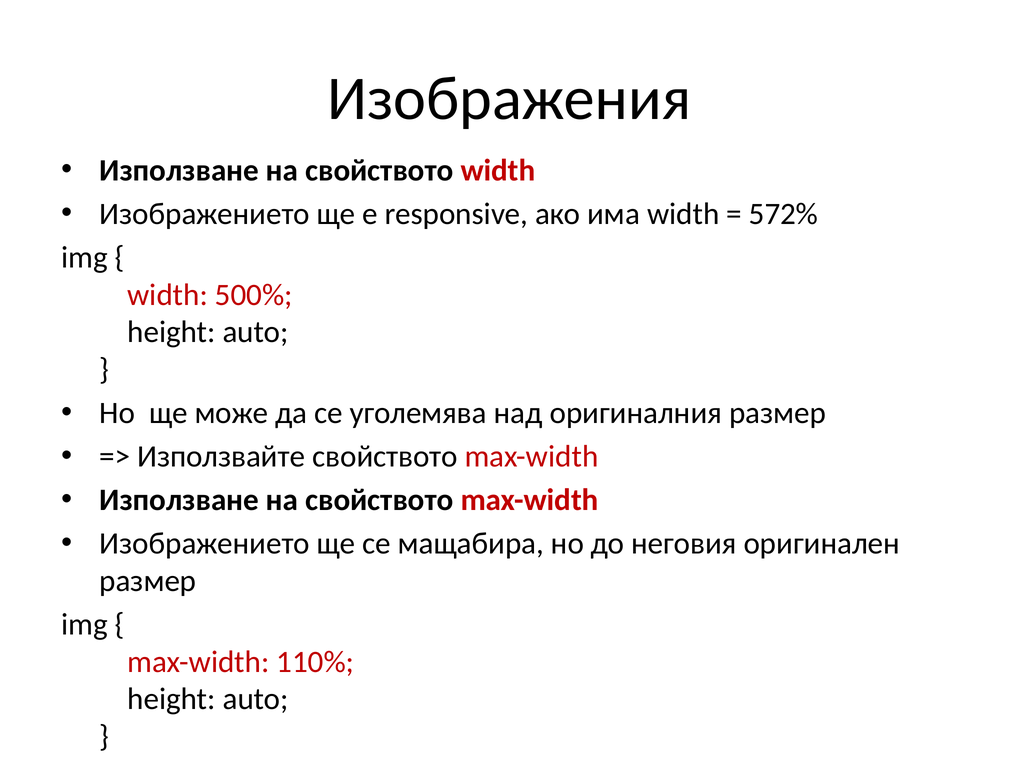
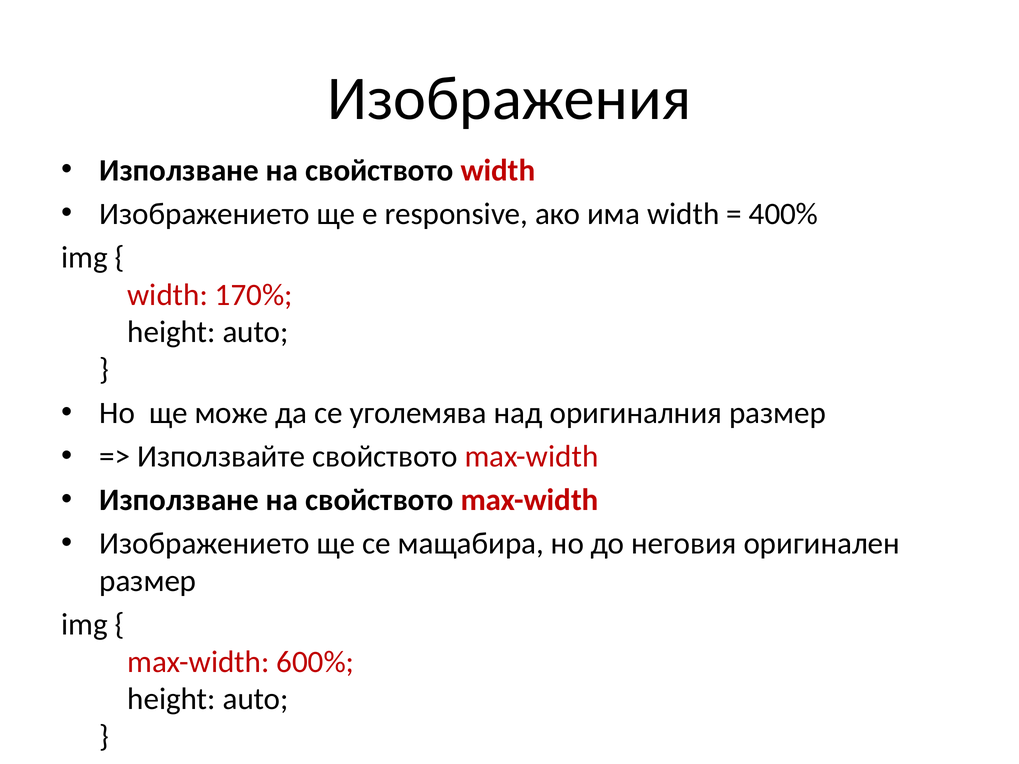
572%: 572% -> 400%
500%: 500% -> 170%
110%: 110% -> 600%
